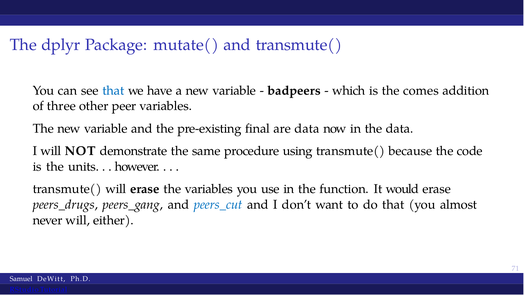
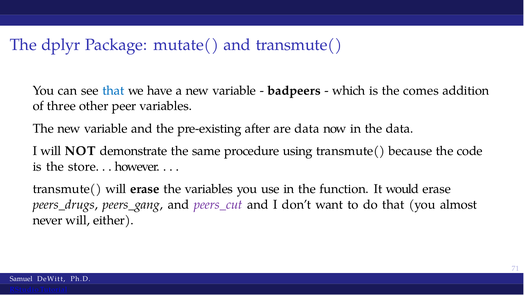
final: final -> after
units: units -> store
peers_cut colour: blue -> purple
